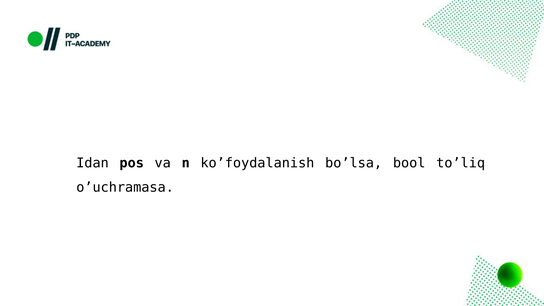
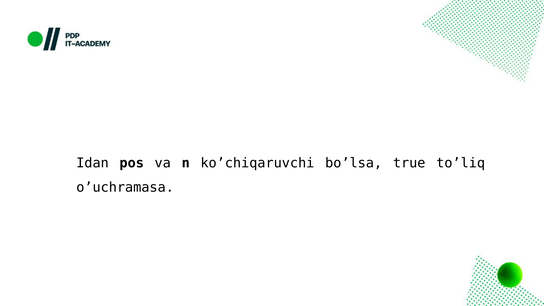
ko’foydalanish: ko’foydalanish -> ko’chiqaruvchi
bool: bool -> true
